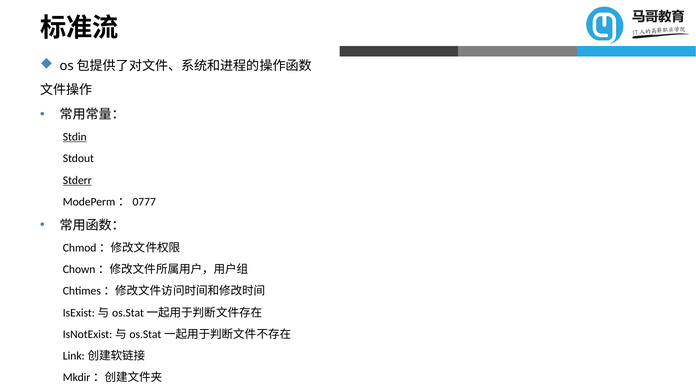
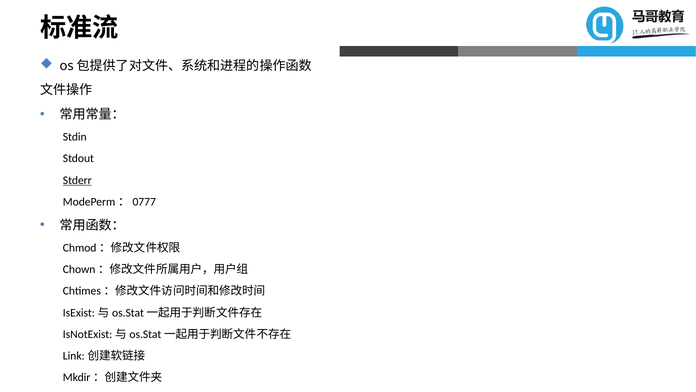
Stdin underline: present -> none
